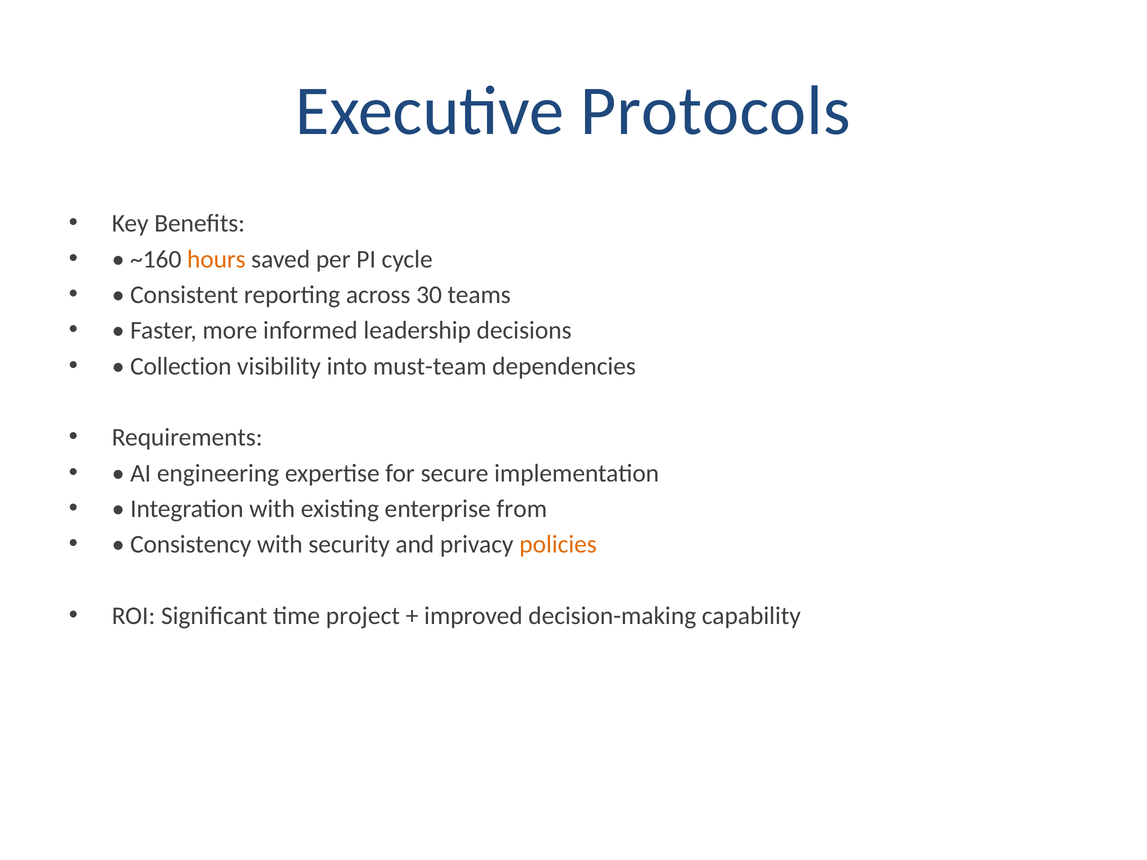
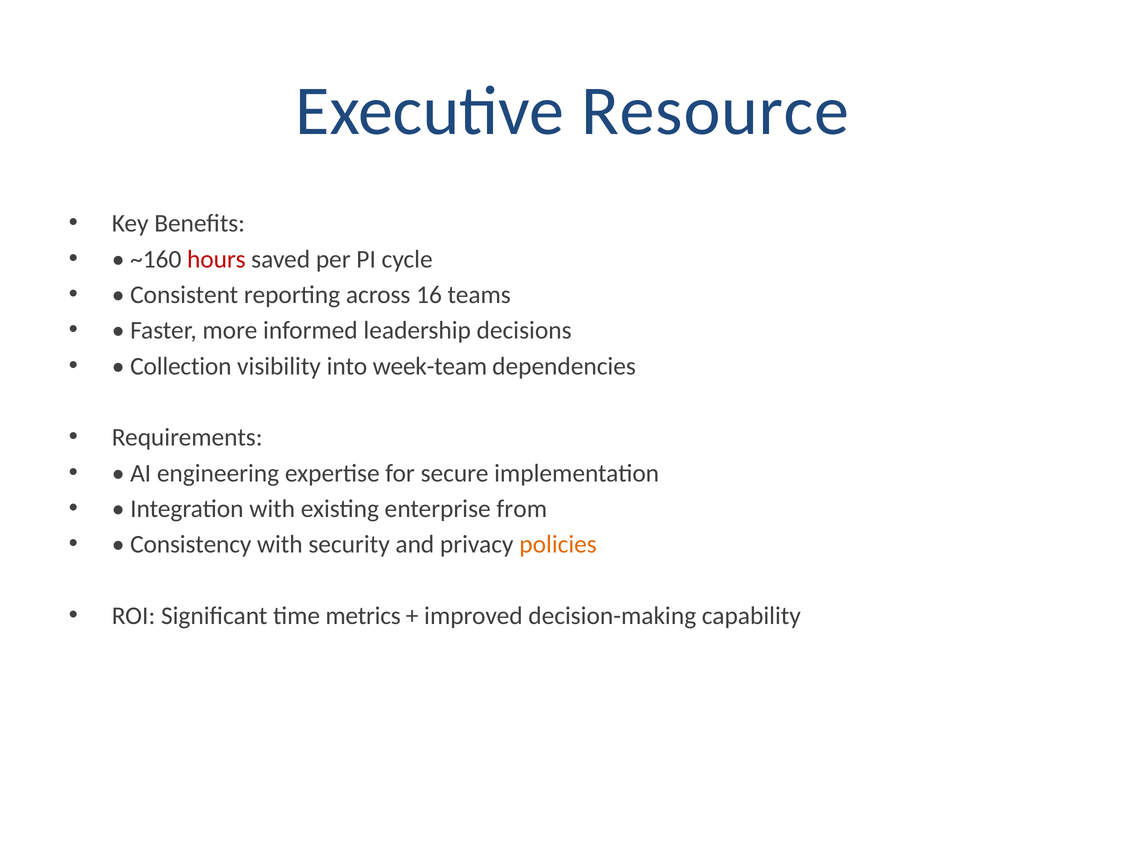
Protocols: Protocols -> Resource
hours colour: orange -> red
30: 30 -> 16
must-team: must-team -> week-team
project: project -> metrics
